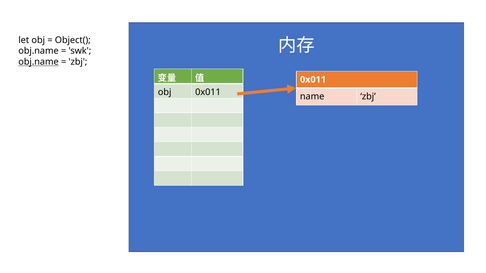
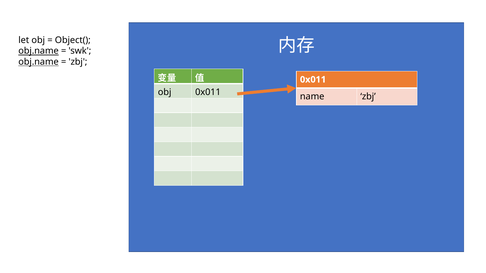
obj.name at (39, 51) underline: none -> present
